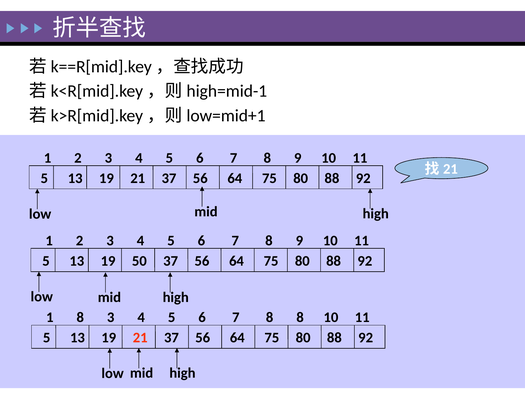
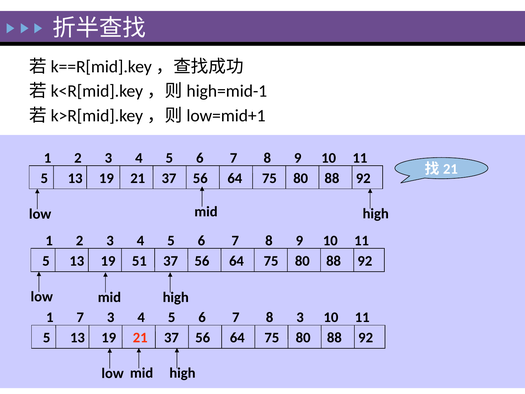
50: 50 -> 51
1 8: 8 -> 7
8 8: 8 -> 3
